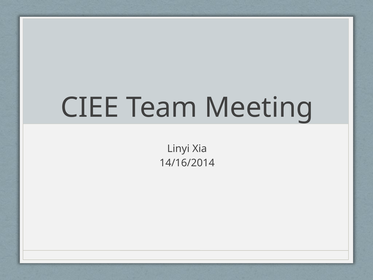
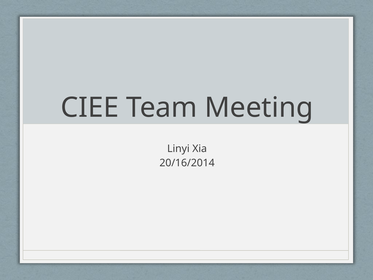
14/16/2014: 14/16/2014 -> 20/16/2014
